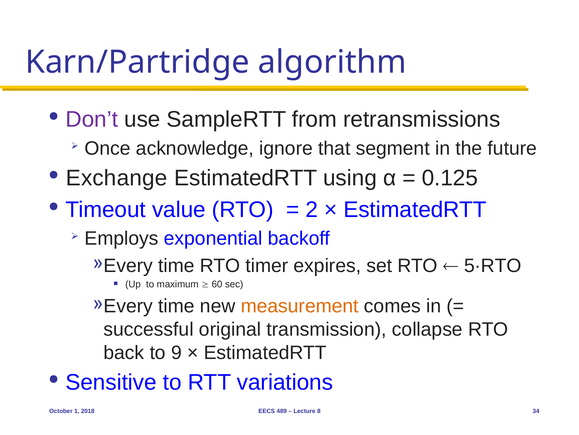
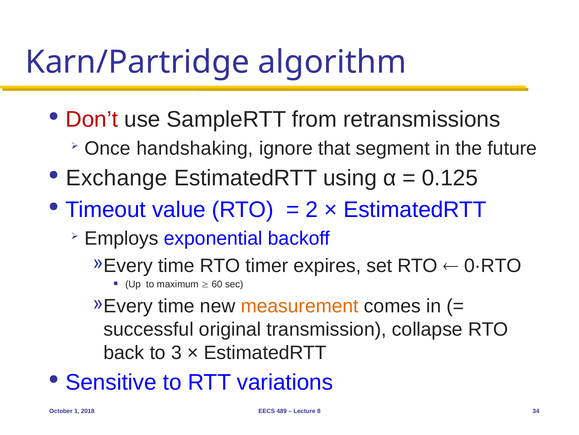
Don’t colour: purple -> red
acknowledge: acknowledge -> handshaking
5·RTO: 5·RTO -> 0·RTO
9: 9 -> 3
